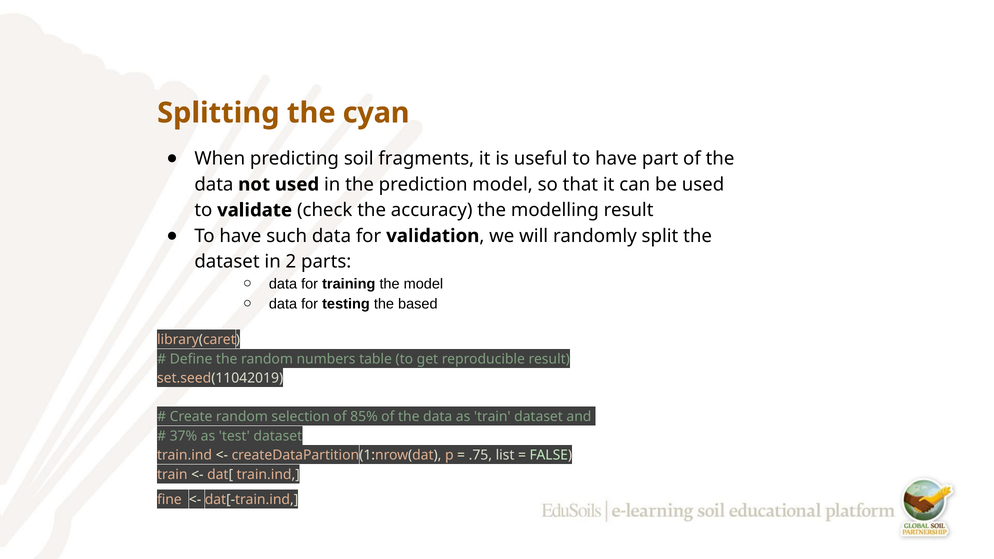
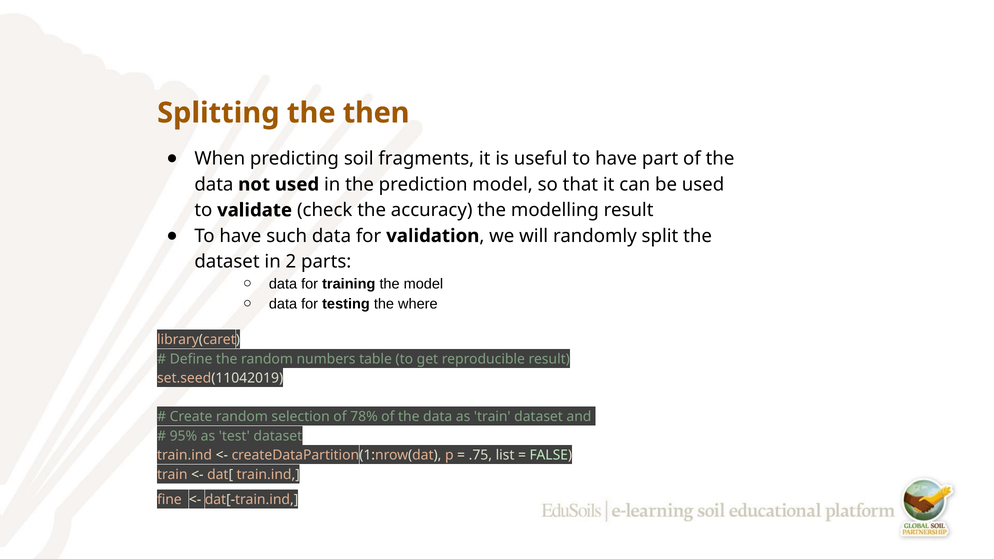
cyan: cyan -> then
based: based -> where
85%: 85% -> 78%
37%: 37% -> 95%
